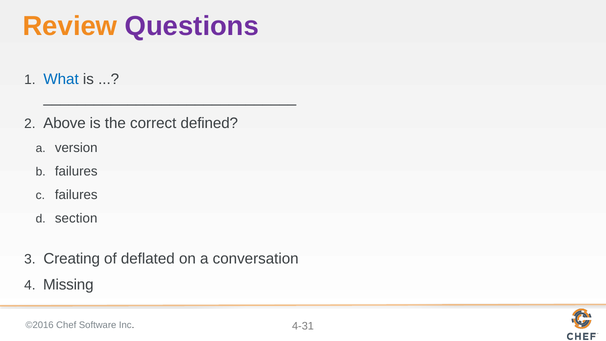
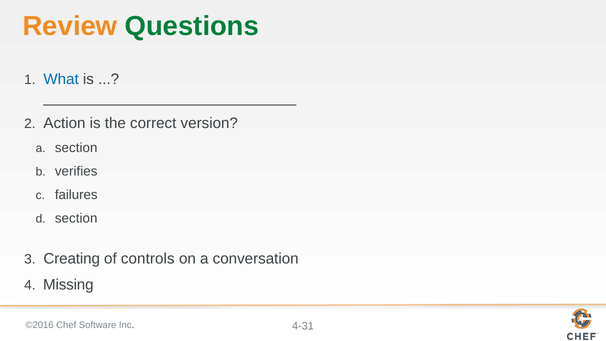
Questions colour: purple -> green
Above: Above -> Action
defined: defined -> version
a version: version -> section
failures at (76, 171): failures -> verifies
deflated: deflated -> controls
